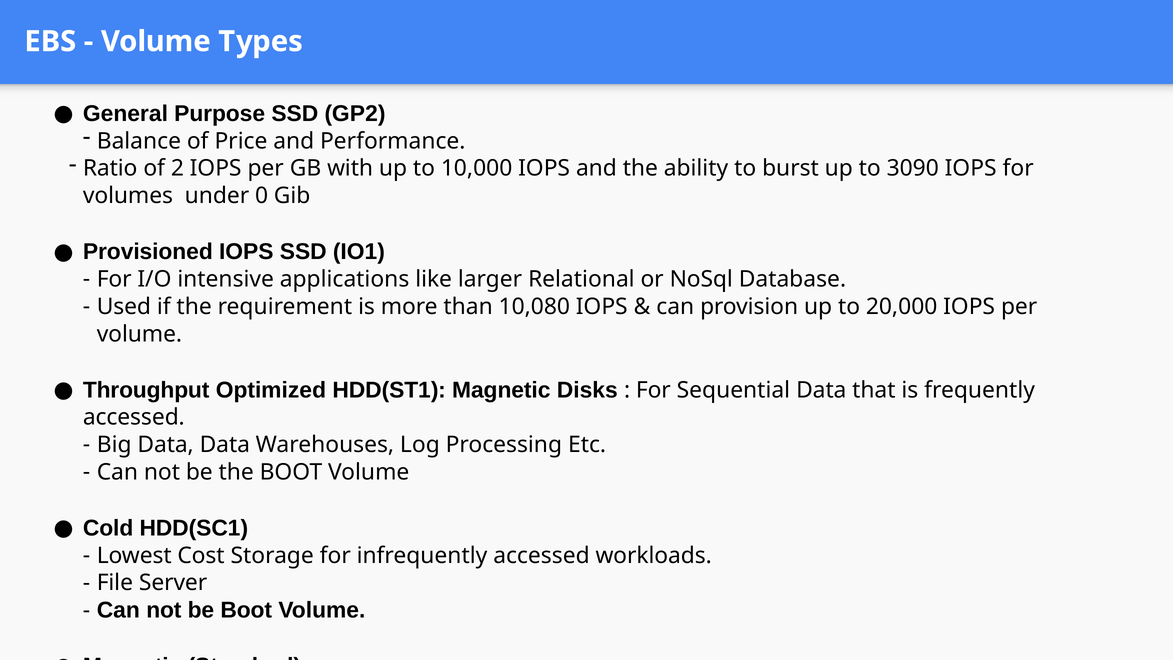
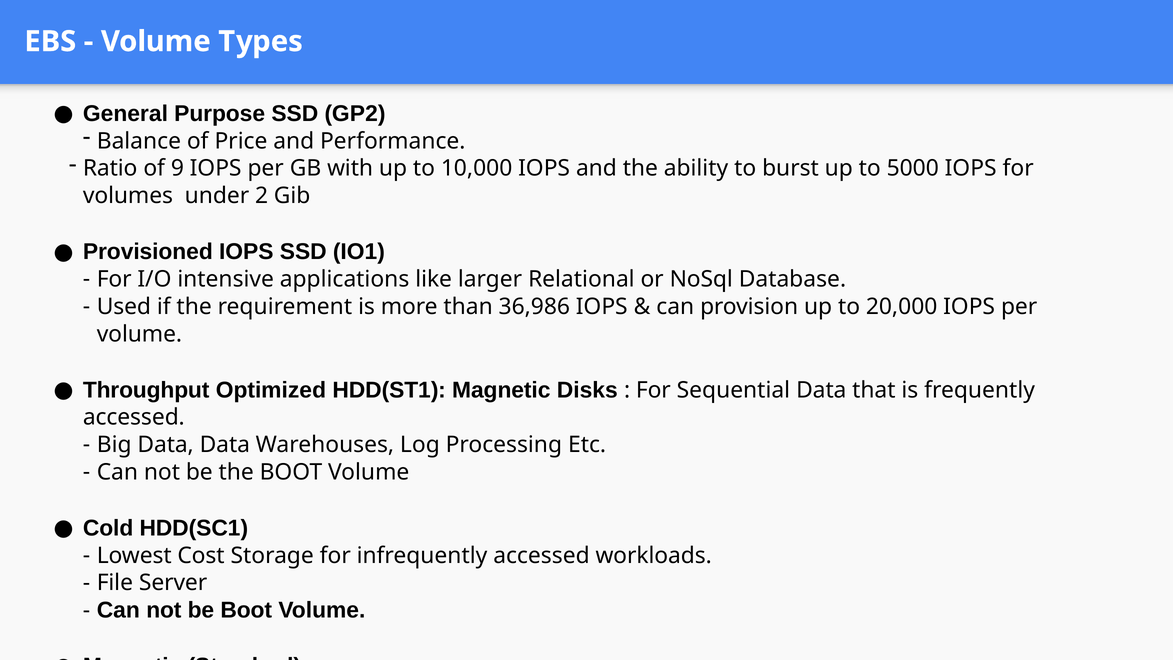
2: 2 -> 9
3090: 3090 -> 5000
0: 0 -> 2
10,080: 10,080 -> 36,986
